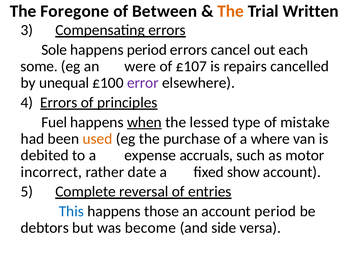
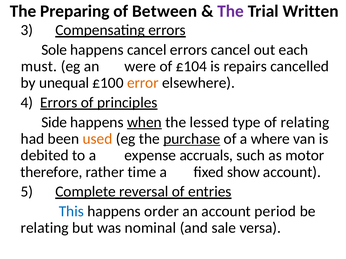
Foregone: Foregone -> Preparing
The at (231, 11) colour: orange -> purple
happens period: period -> cancel
some: some -> must
£107: £107 -> £104
error colour: purple -> orange
Fuel: Fuel -> Side
of mistake: mistake -> relating
purchase underline: none -> present
incorrect: incorrect -> therefore
date: date -> time
those: those -> order
debtors at (45, 228): debtors -> relating
become: become -> nominal
side: side -> sale
